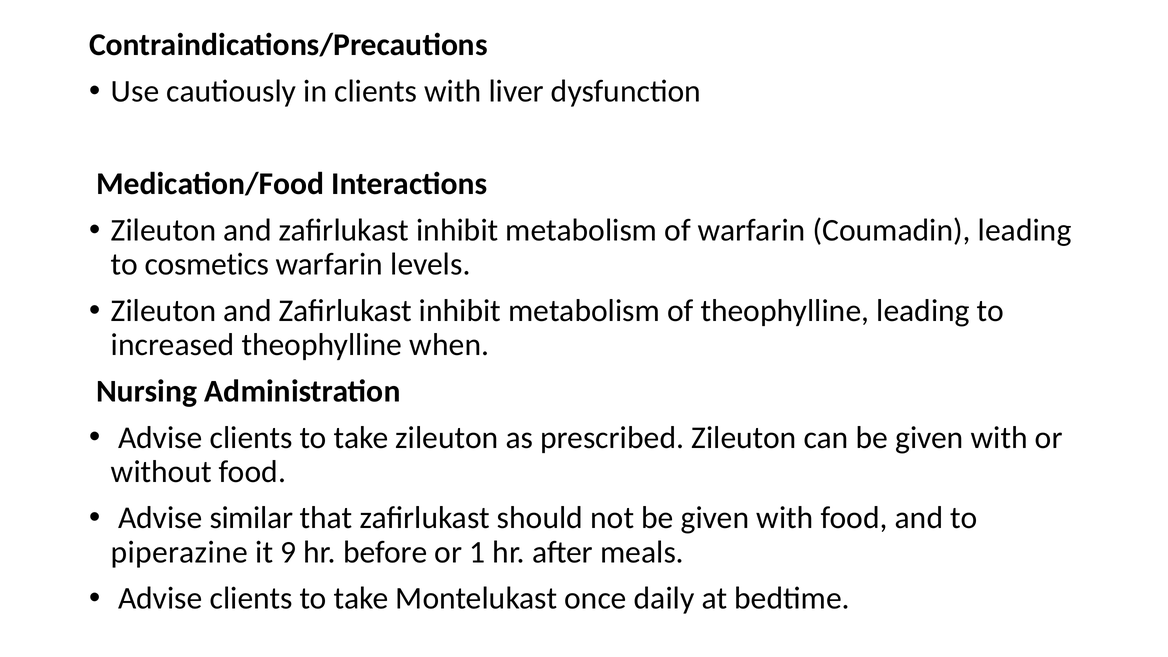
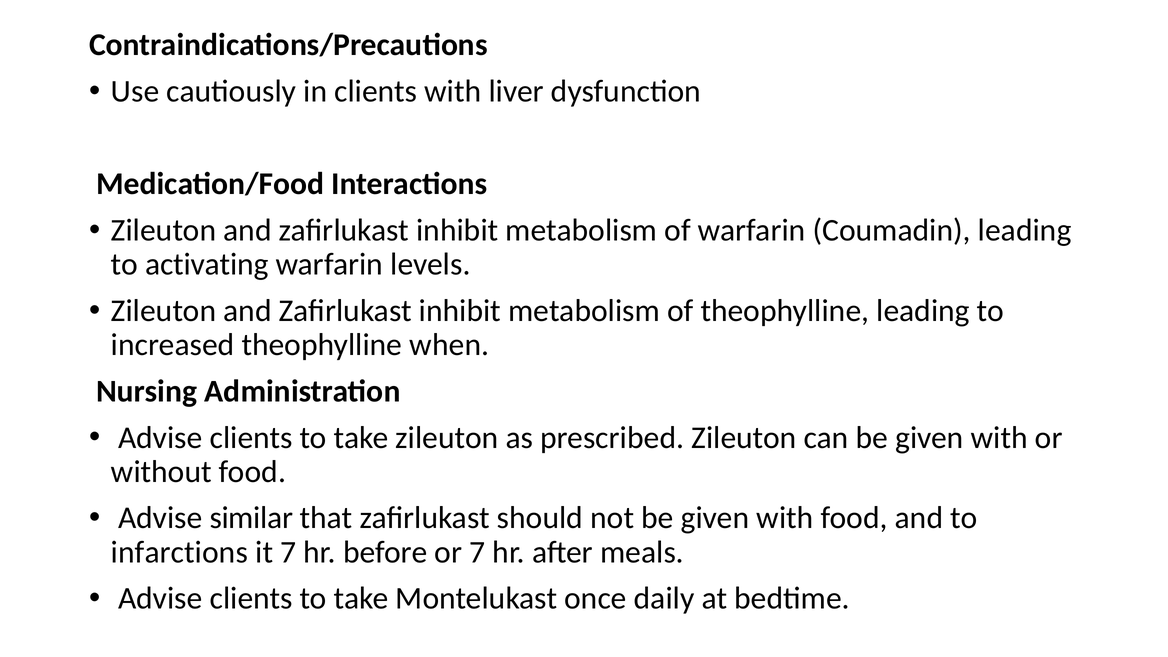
cosmetics: cosmetics -> activating
piperazine: piperazine -> infarctions
it 9: 9 -> 7
or 1: 1 -> 7
